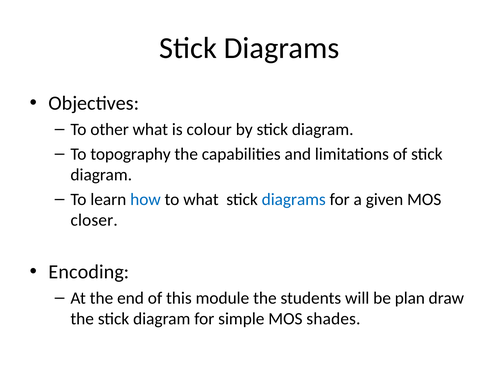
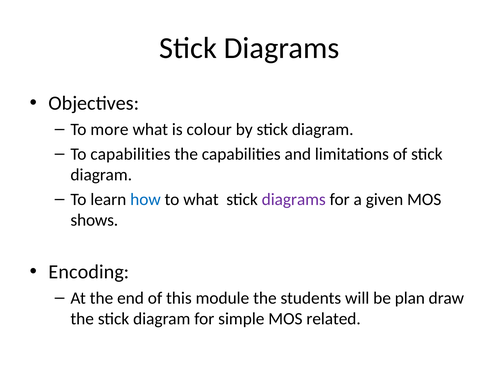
other: other -> more
To topography: topography -> capabilities
diagrams at (294, 200) colour: blue -> purple
closer: closer -> shows
shades: shades -> related
